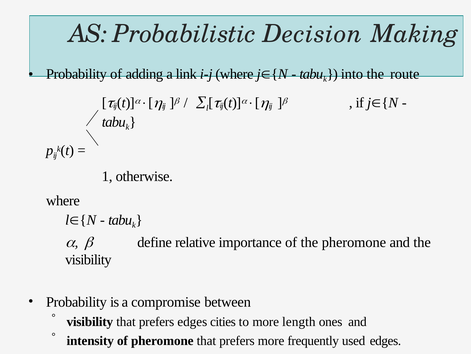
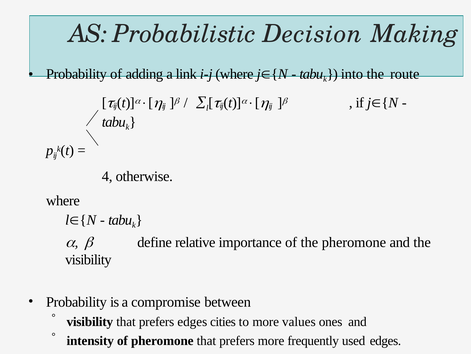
1: 1 -> 4
length: length -> values
